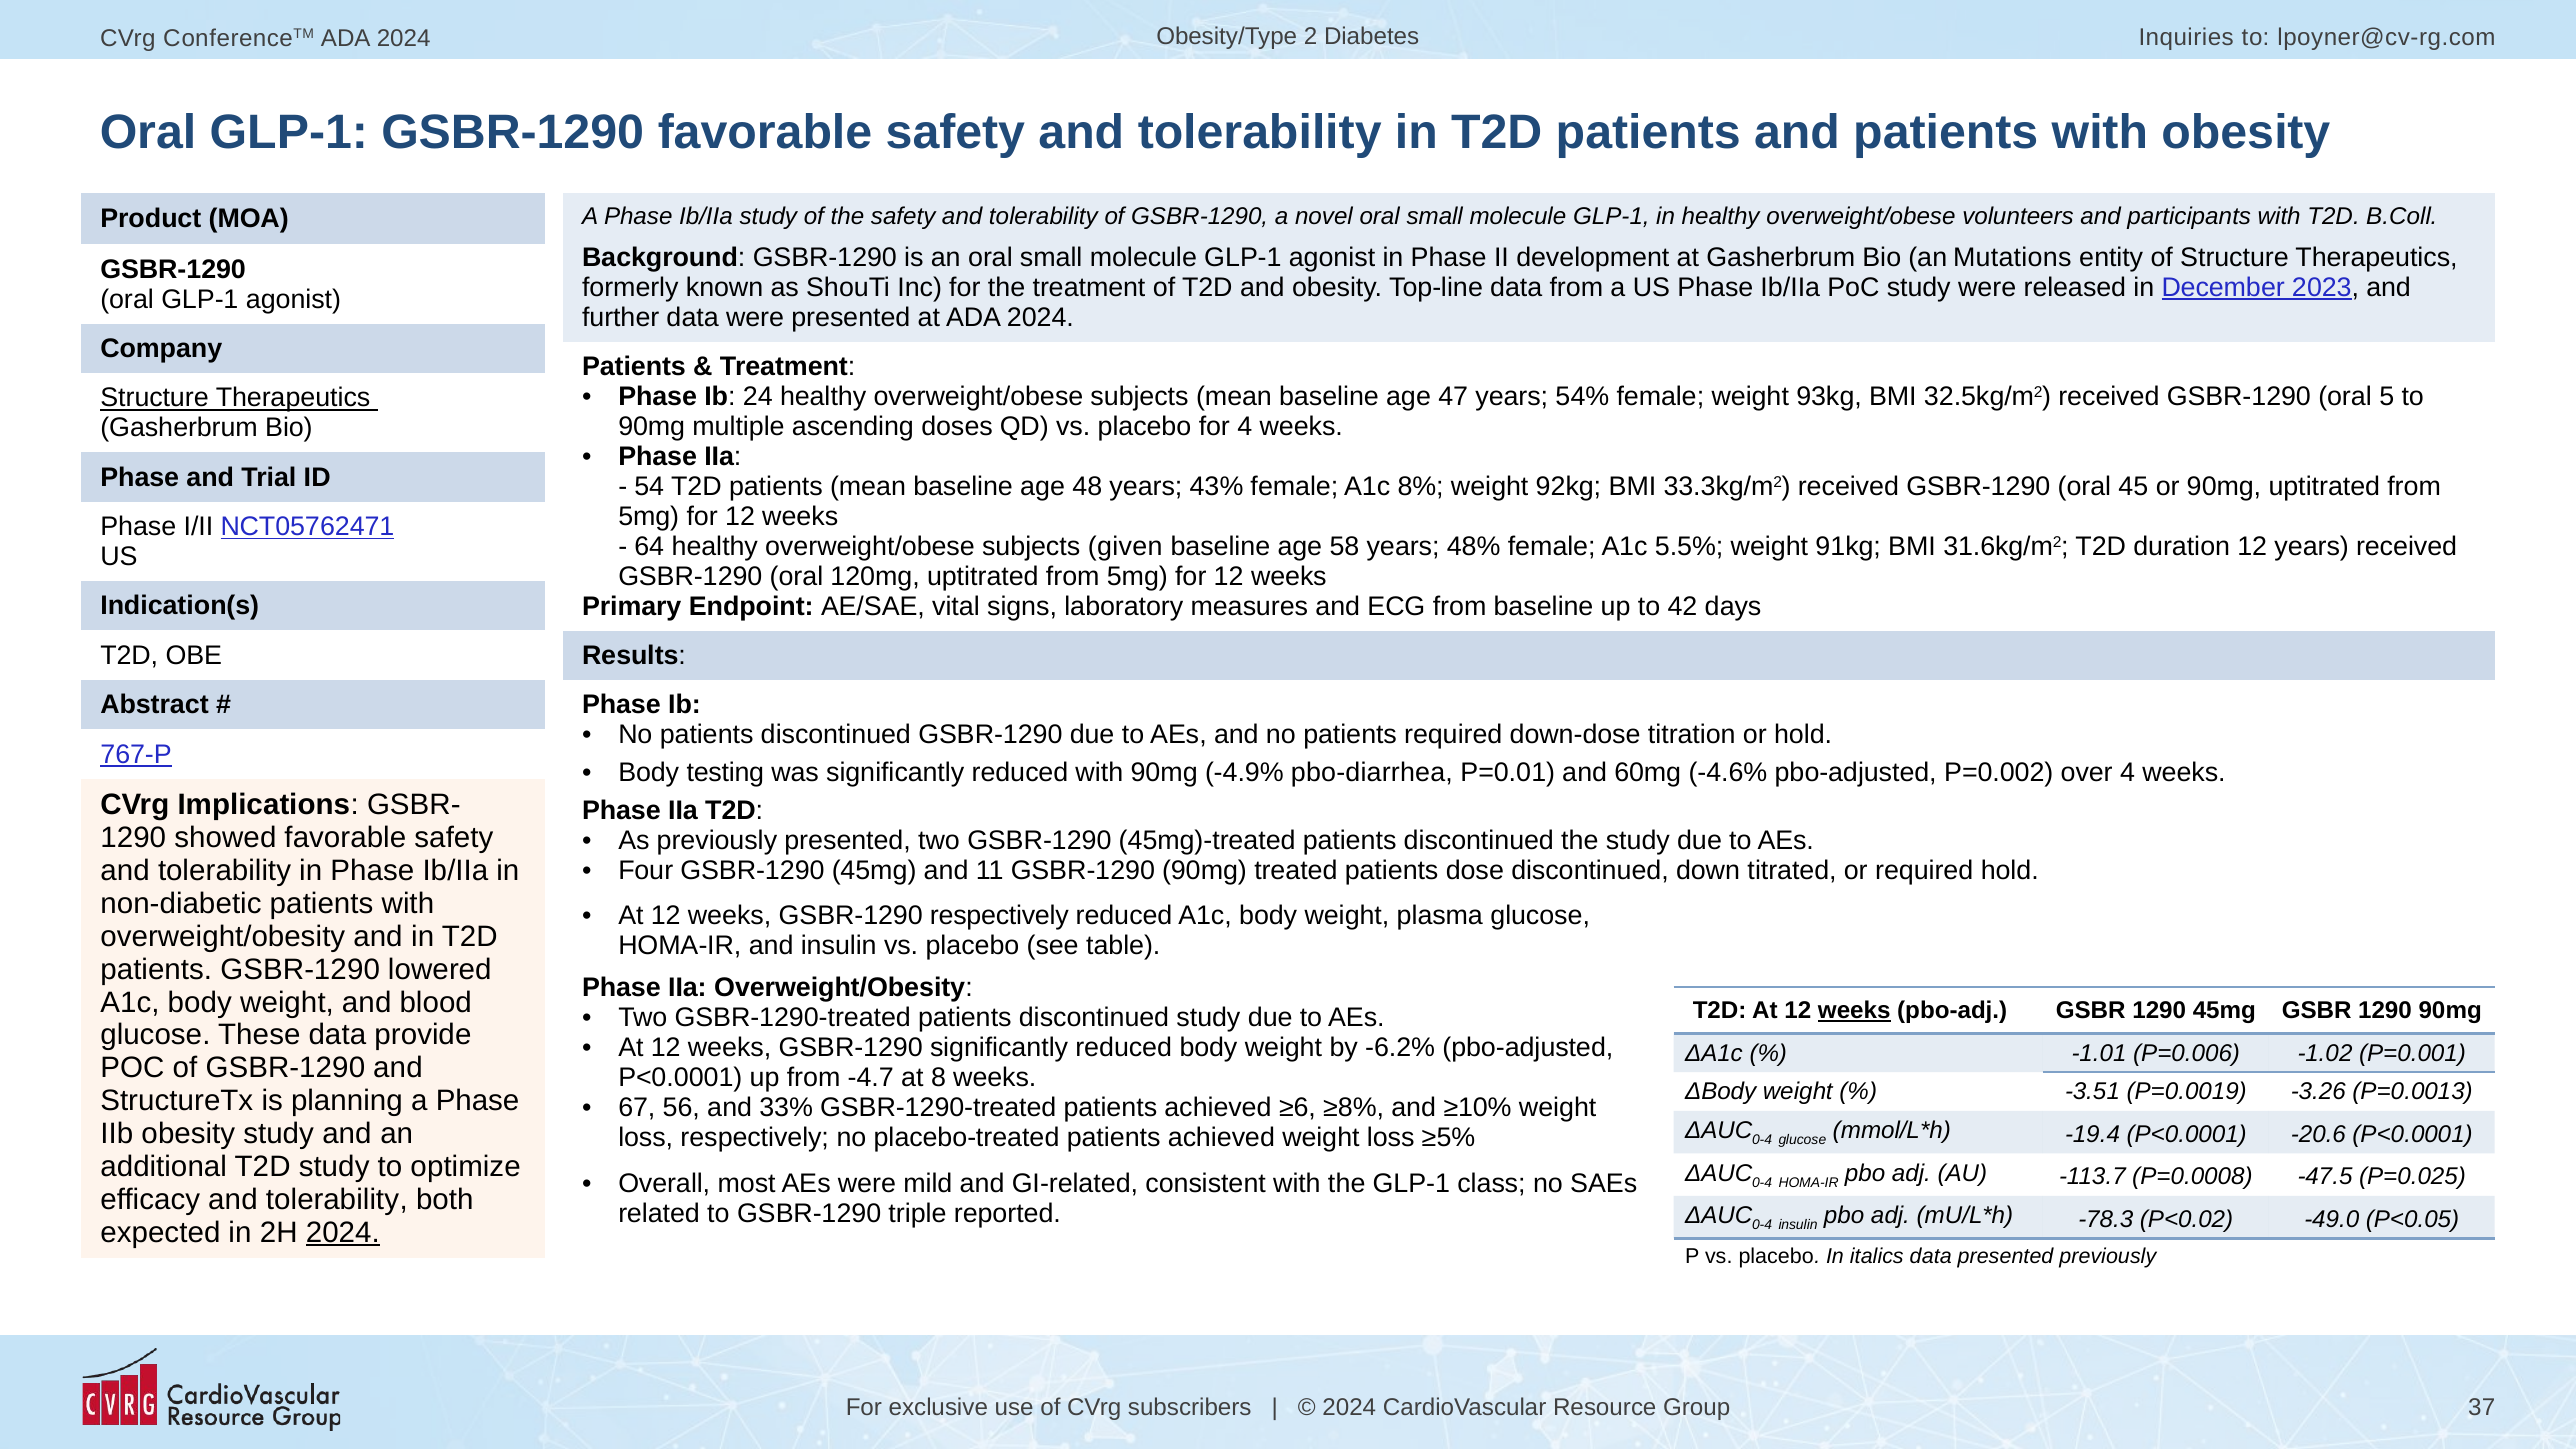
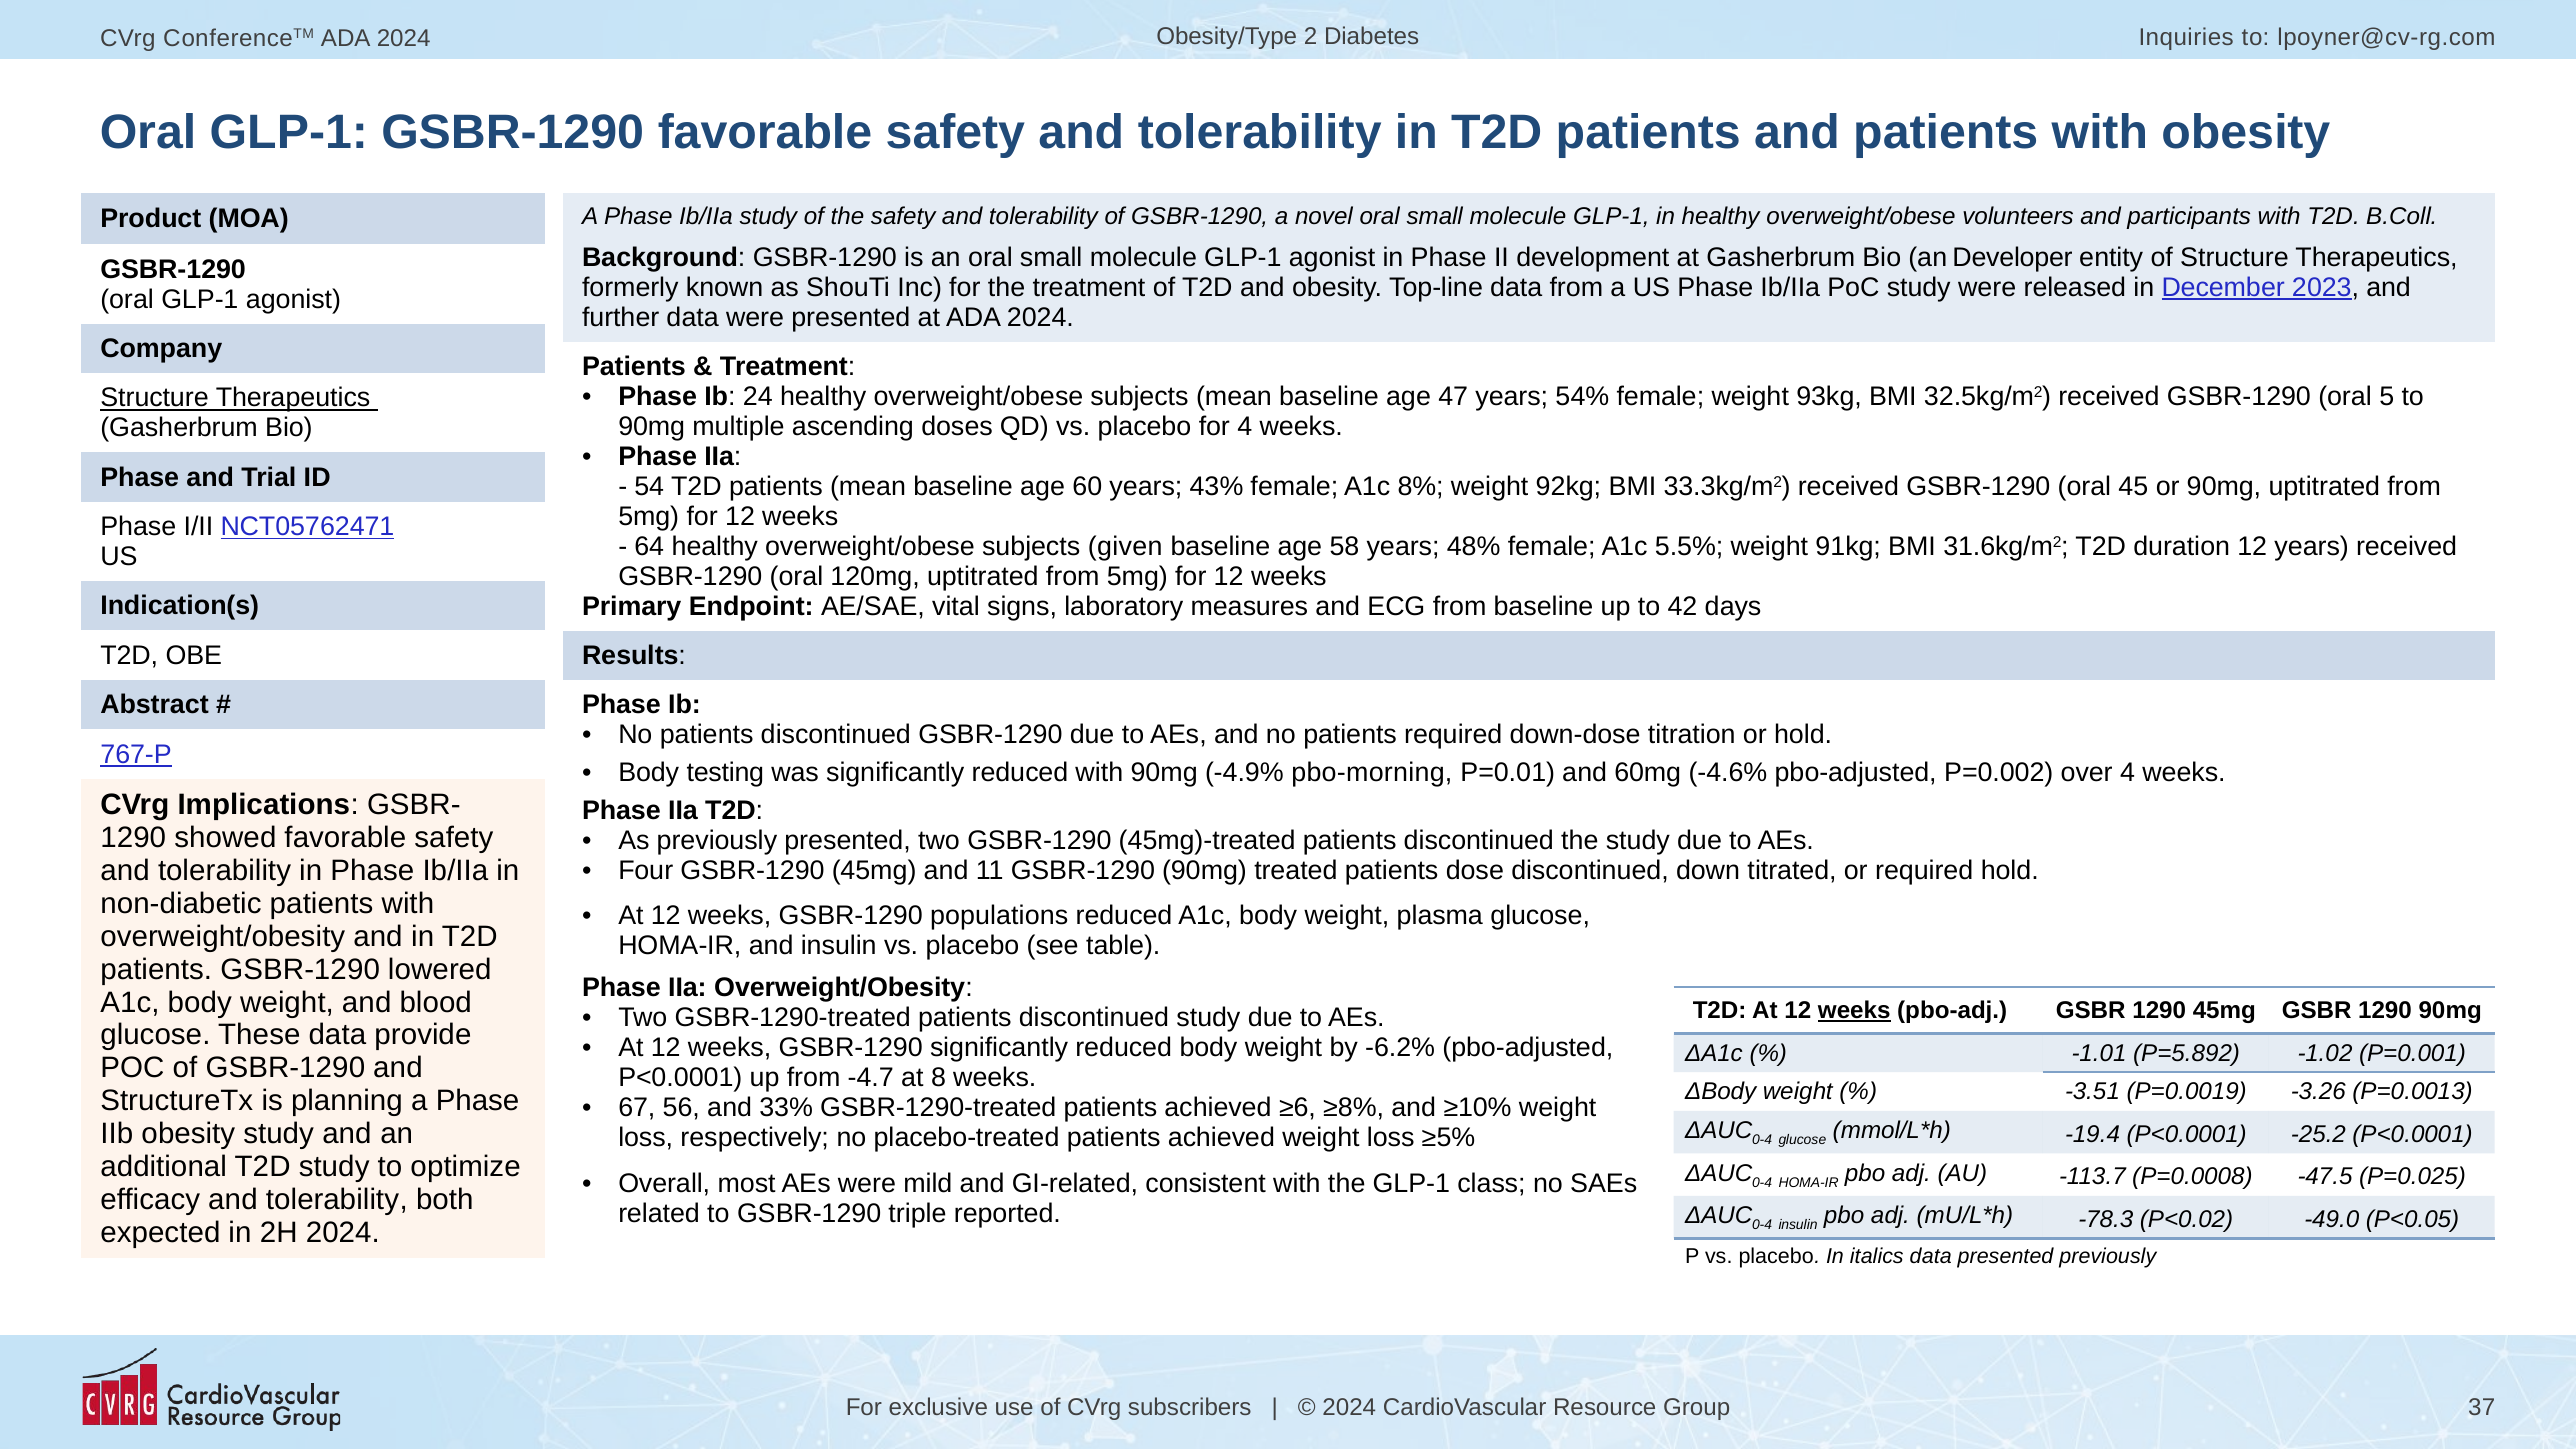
Mutations: Mutations -> Developer
48: 48 -> 60
pbo-diarrhea: pbo-diarrhea -> pbo-morning
GSBR-1290 respectively: respectively -> populations
P=0.006: P=0.006 -> P=5.892
-20.6: -20.6 -> -25.2
2024 at (343, 1232) underline: present -> none
